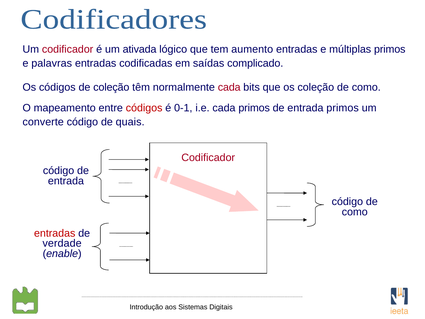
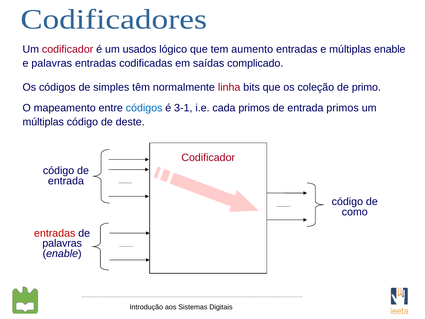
ativada: ativada -> usados
múltiplas primos: primos -> enable
de coleção: coleção -> simples
normalmente cada: cada -> linha
como at (366, 87): como -> primo
códigos at (144, 108) colour: red -> blue
0-1: 0-1 -> 3-1
converte at (43, 122): converte -> múltiplas
quais: quais -> deste
verdade at (62, 243): verdade -> palavras
